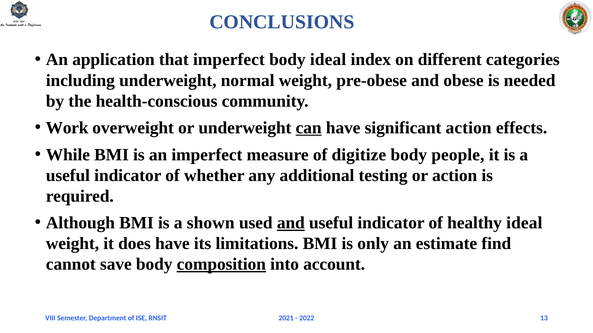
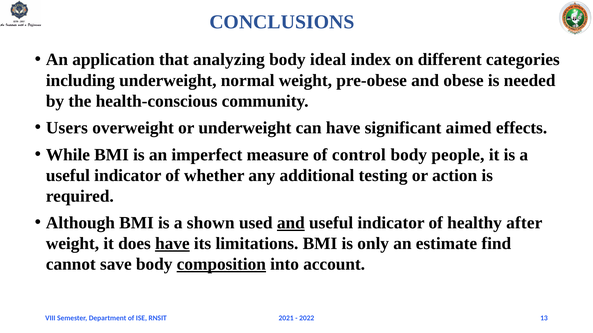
that imperfect: imperfect -> analyzing
Work: Work -> Users
can underline: present -> none
significant action: action -> aimed
digitize: digitize -> control
healthy ideal: ideal -> after
have at (172, 244) underline: none -> present
